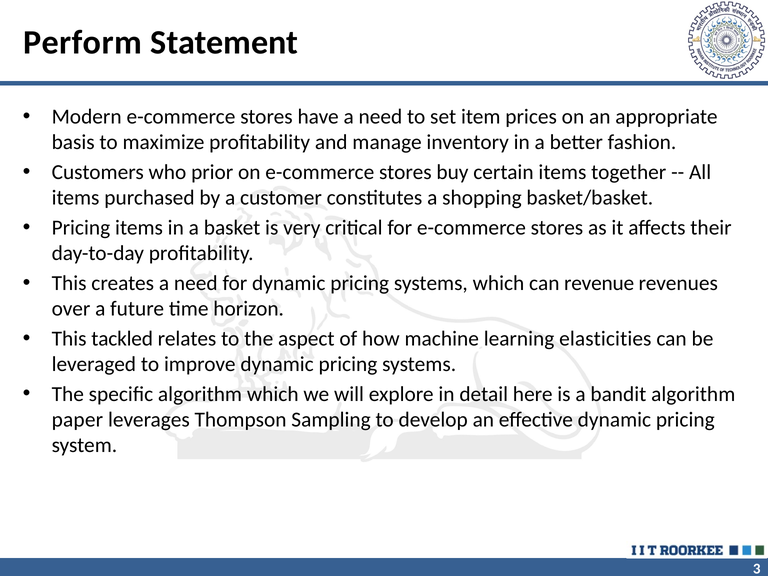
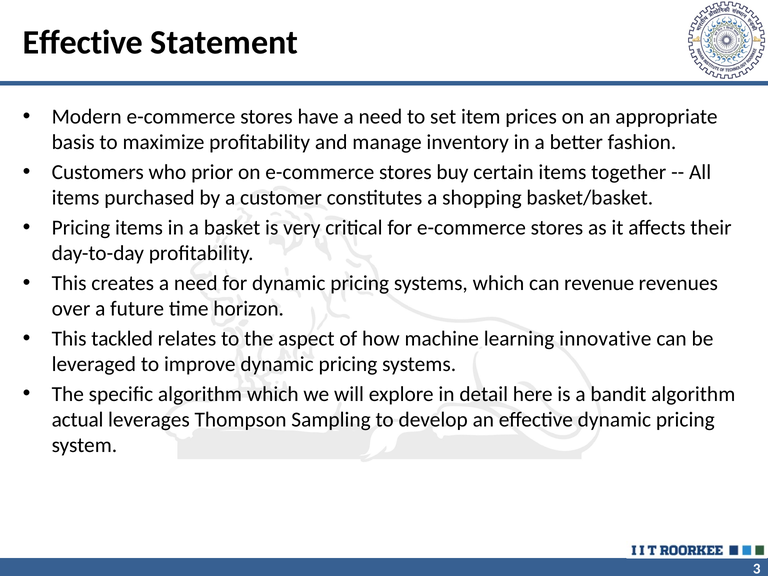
Perform at (83, 43): Perform -> Effective
elasticities: elasticities -> innovative
paper: paper -> actual
